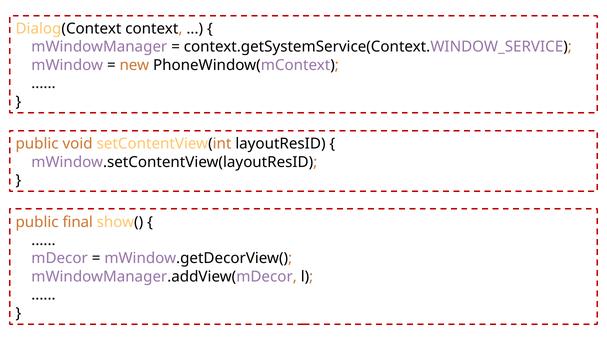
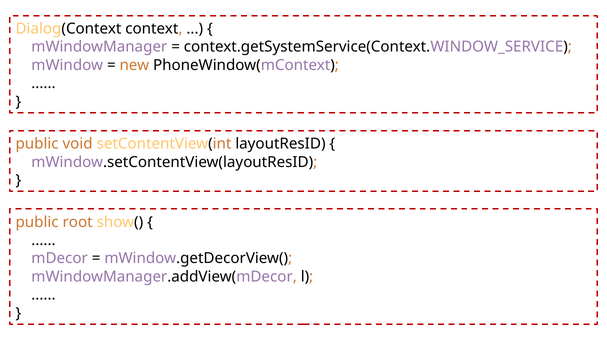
final: final -> root
